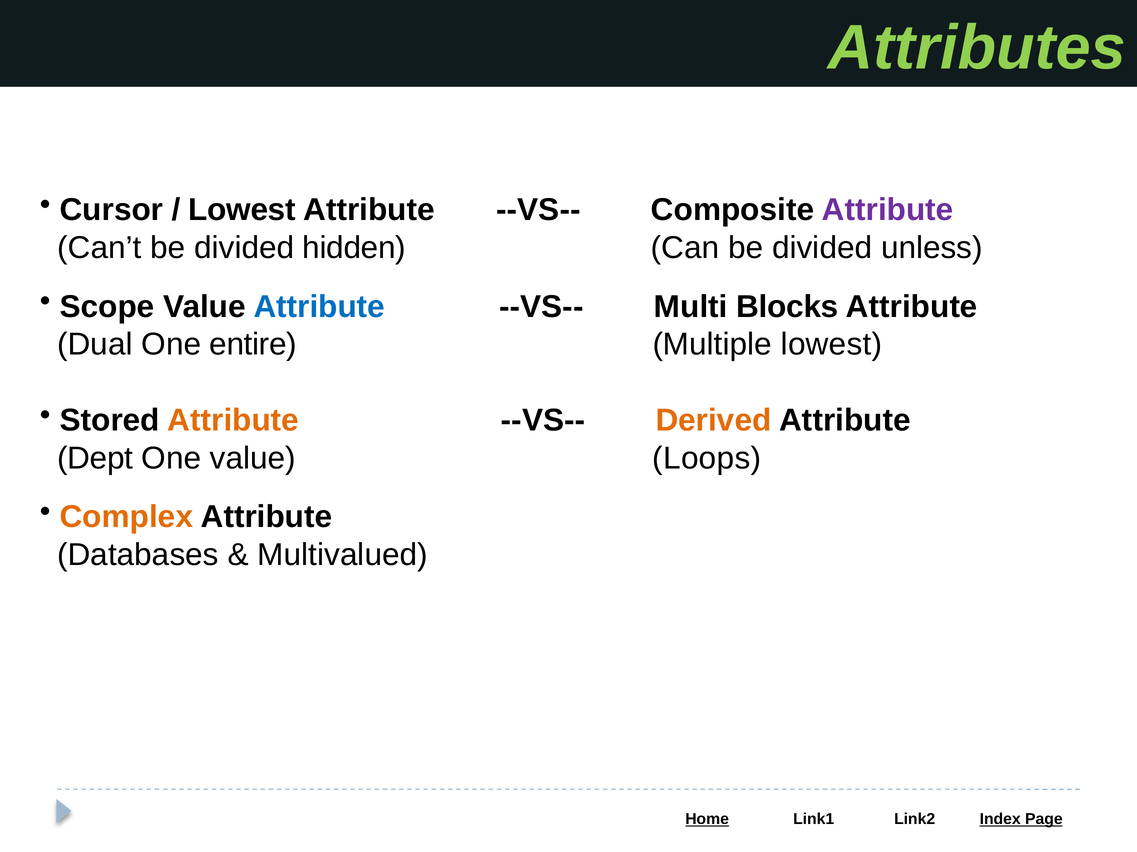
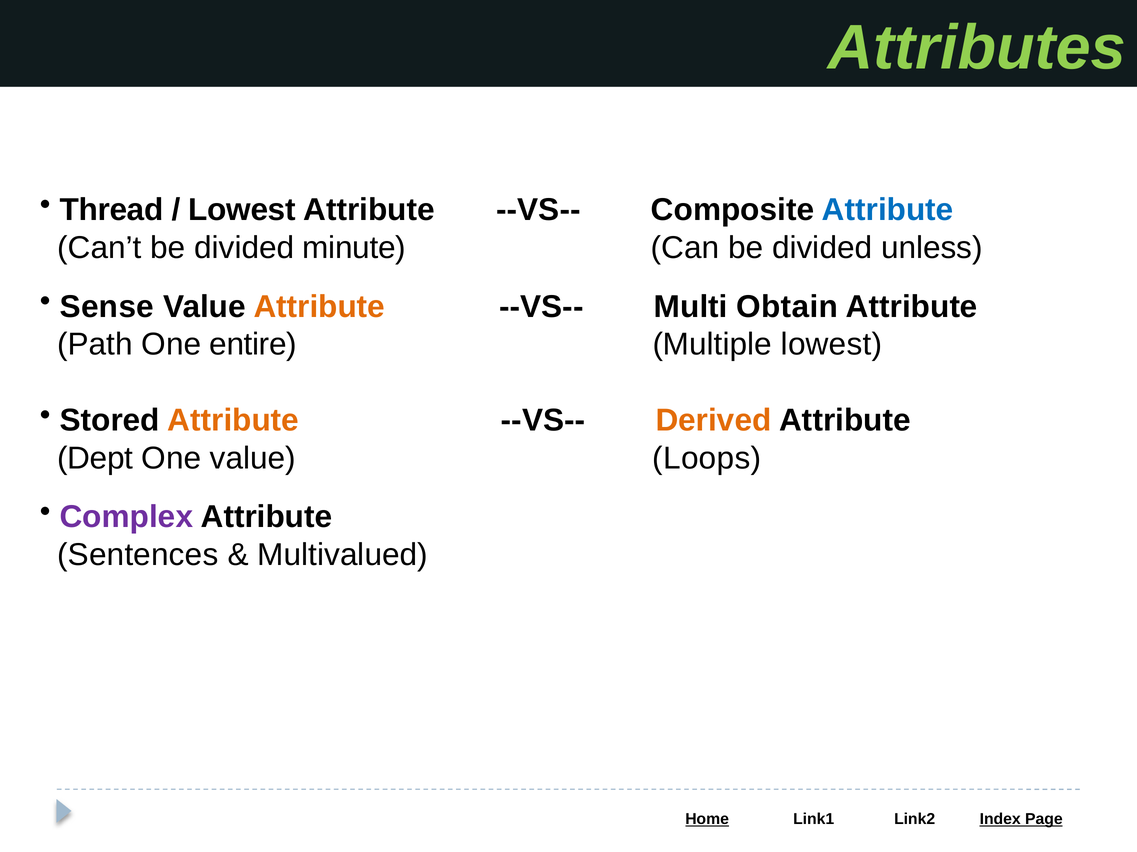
Cursor: Cursor -> Thread
Attribute at (888, 210) colour: purple -> blue
hidden: hidden -> minute
Scope: Scope -> Sense
Attribute at (319, 307) colour: blue -> orange
Blocks: Blocks -> Obtain
Dual: Dual -> Path
Complex colour: orange -> purple
Databases: Databases -> Sentences
